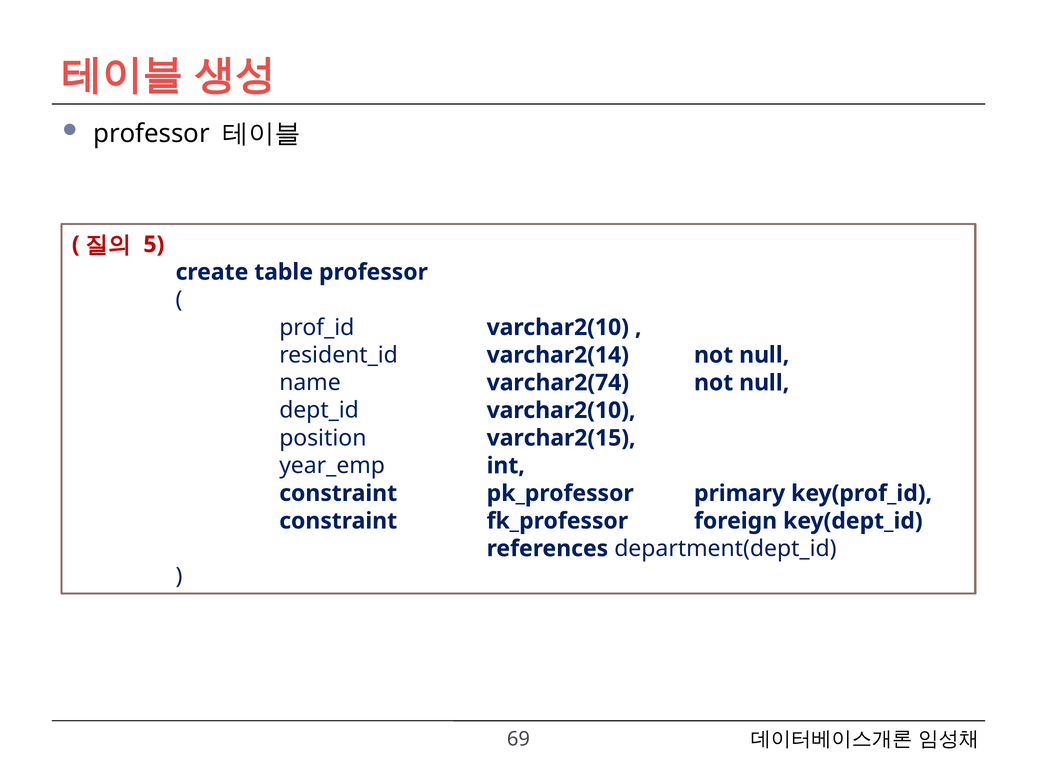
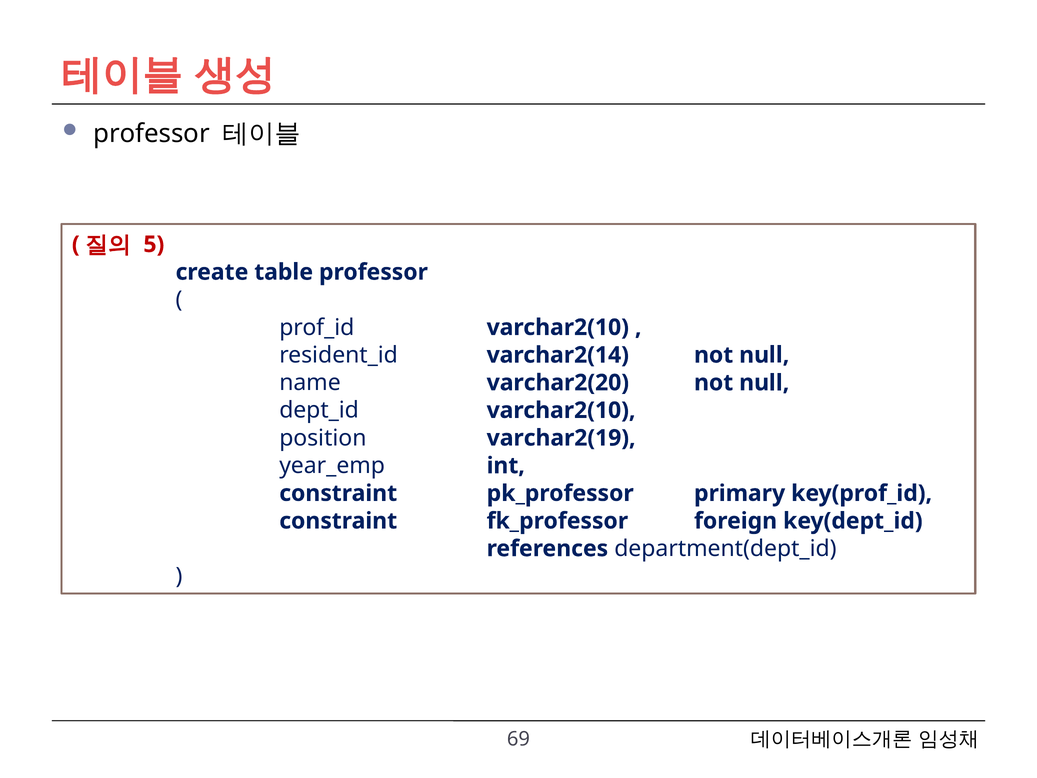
varchar2(74: varchar2(74 -> varchar2(20
varchar2(15: varchar2(15 -> varchar2(19
